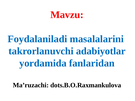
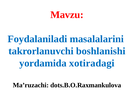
adabiyotlar: adabiyotlar -> boshlanishi
fanlaridan: fanlaridan -> xotiradagi
